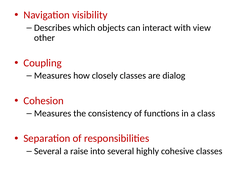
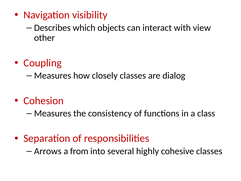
Several at (48, 151): Several -> Arrows
raise: raise -> from
